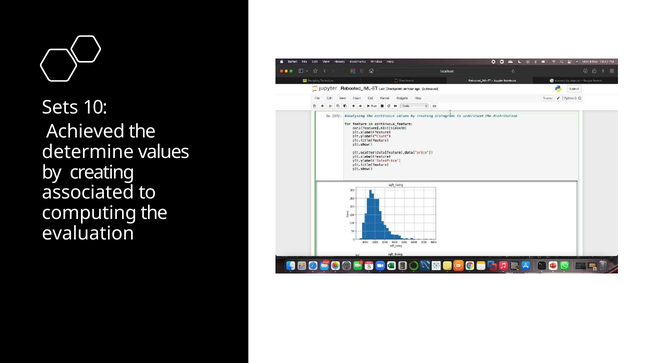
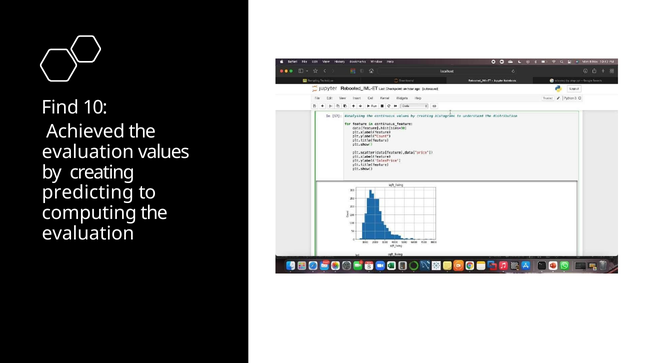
Sets: Sets -> Find
determine at (88, 152): determine -> evaluation
associated: associated -> predicting
